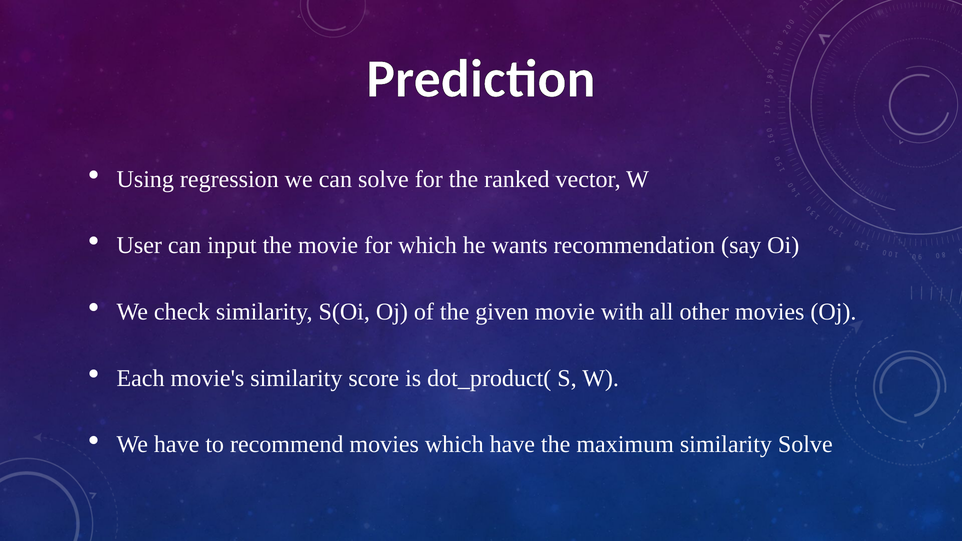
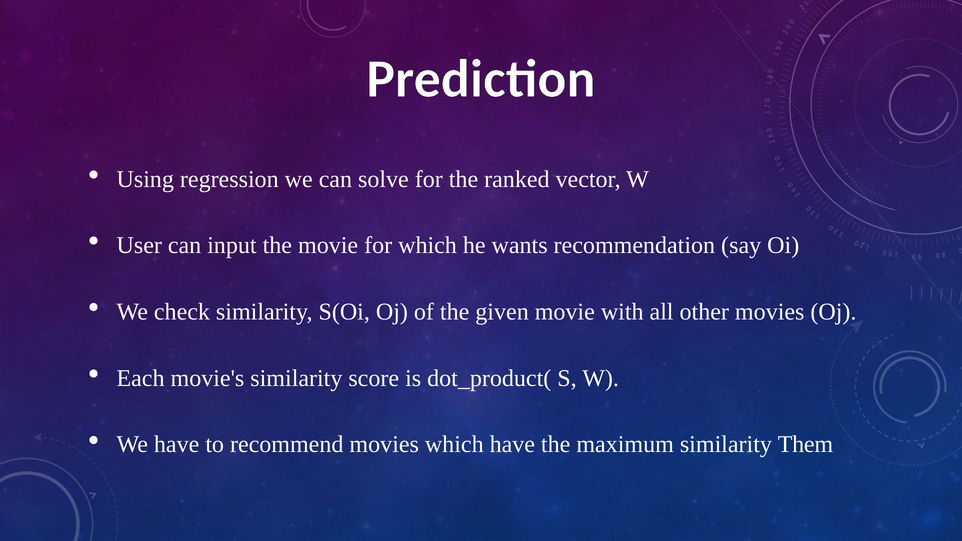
similarity Solve: Solve -> Them
